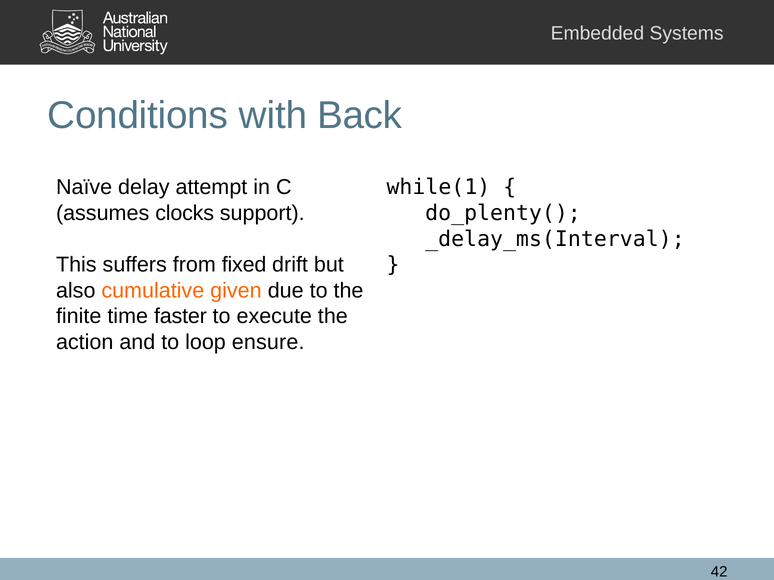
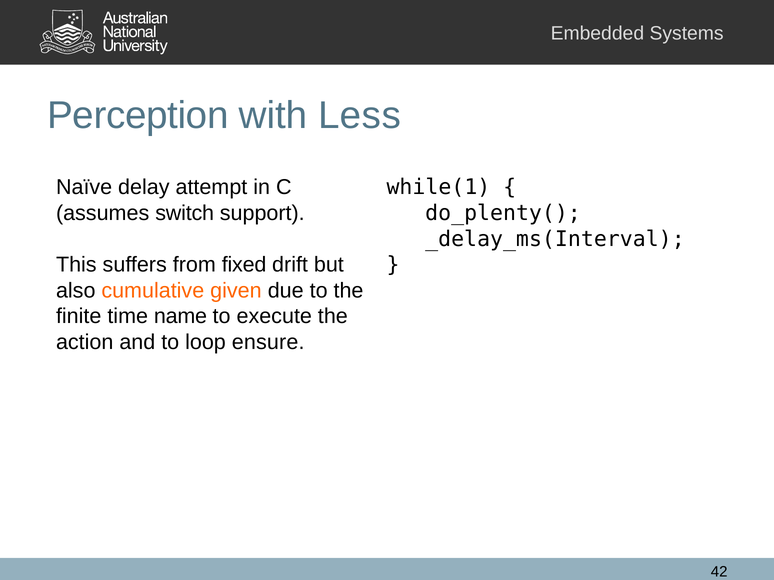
Conditions: Conditions -> Perception
Back: Back -> Less
clocks: clocks -> switch
faster: faster -> name
